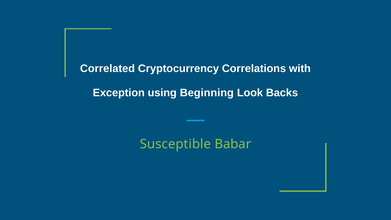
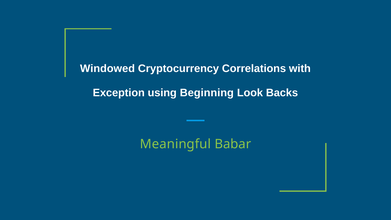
Correlated: Correlated -> Windowed
Susceptible: Susceptible -> Meaningful
